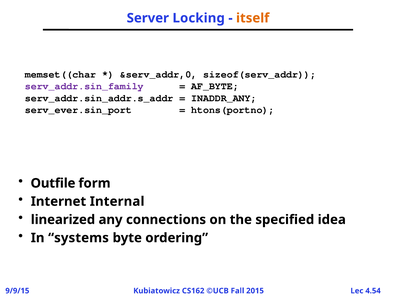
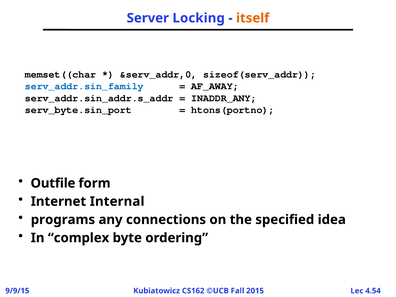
serv_addr.sin_family colour: purple -> blue
AF_BYTE: AF_BYTE -> AF_AWAY
serv_ever.sin_port: serv_ever.sin_port -> serv_byte.sin_port
linearized: linearized -> programs
systems: systems -> complex
